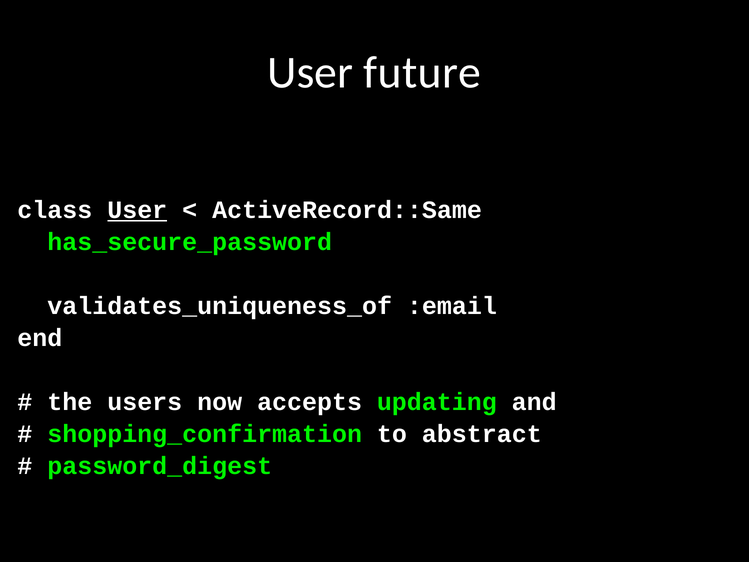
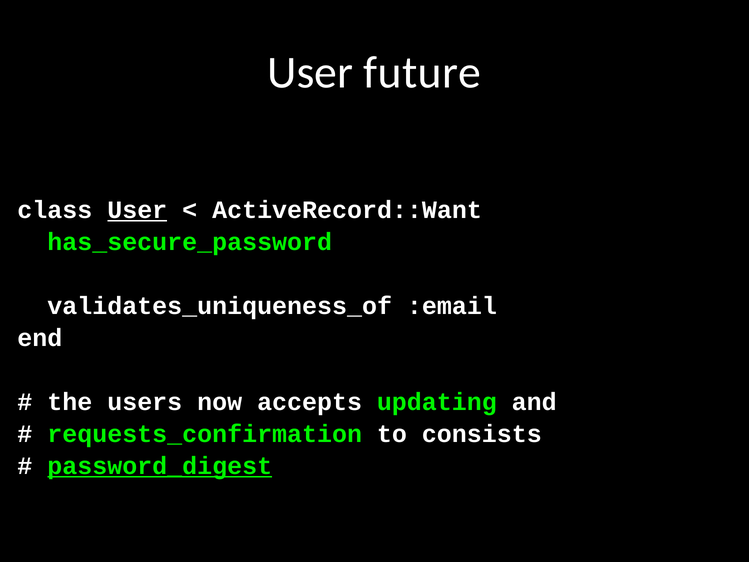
ActiveRecord::Same: ActiveRecord::Same -> ActiveRecord::Want
shopping_confirmation: shopping_confirmation -> requests_confirmation
abstract: abstract -> consists
password_digest underline: none -> present
